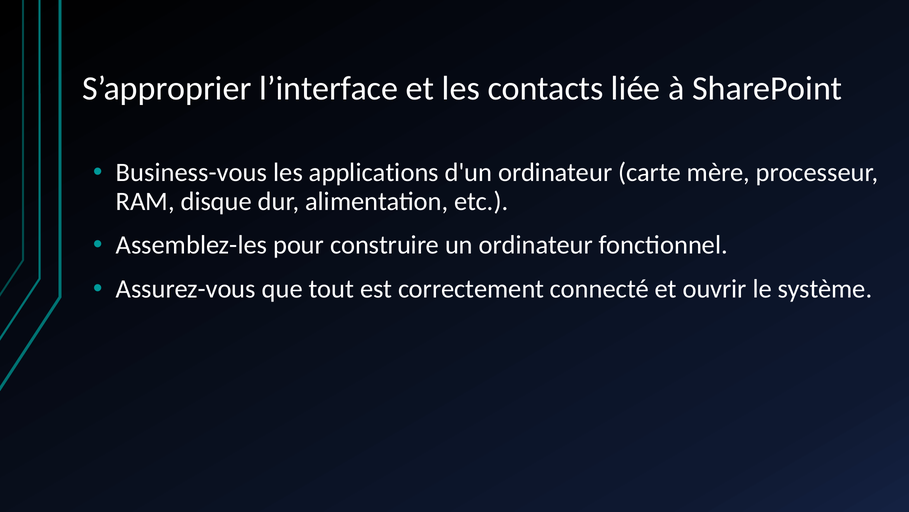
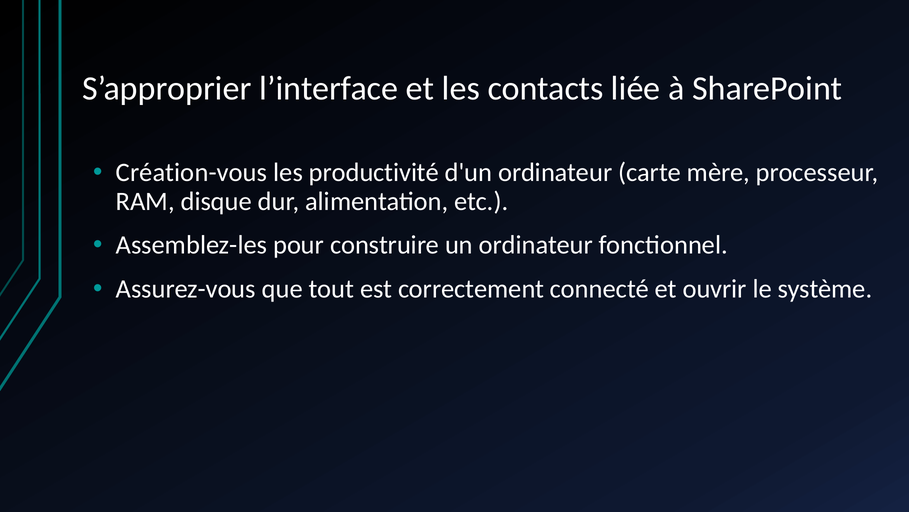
Business-vous: Business-vous -> Création-vous
applications: applications -> productivité
